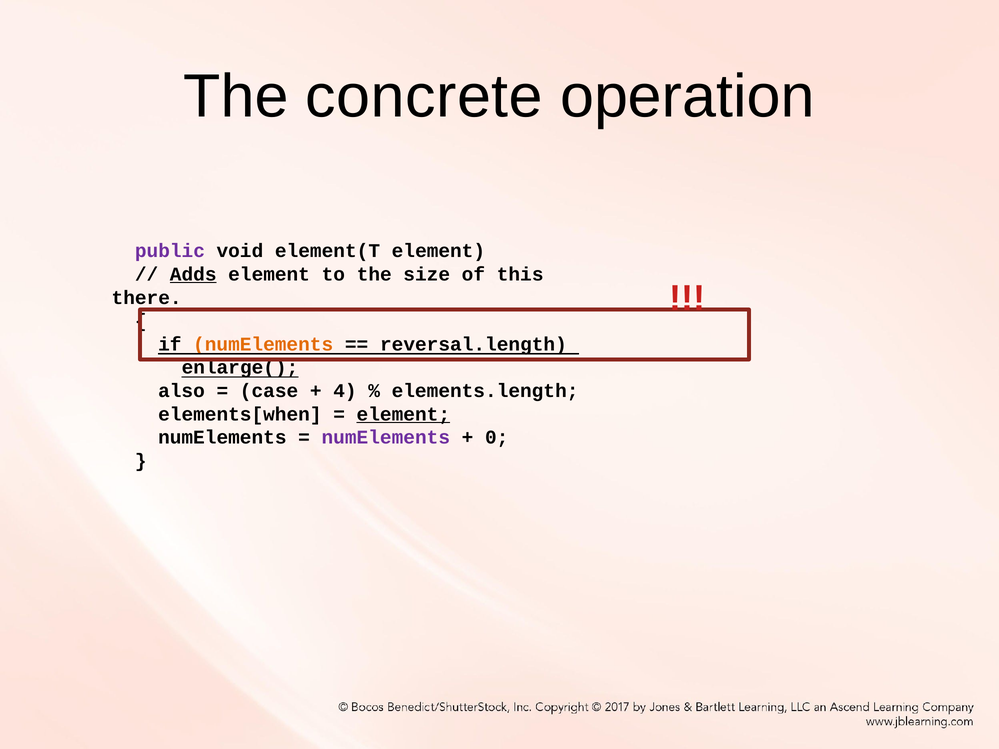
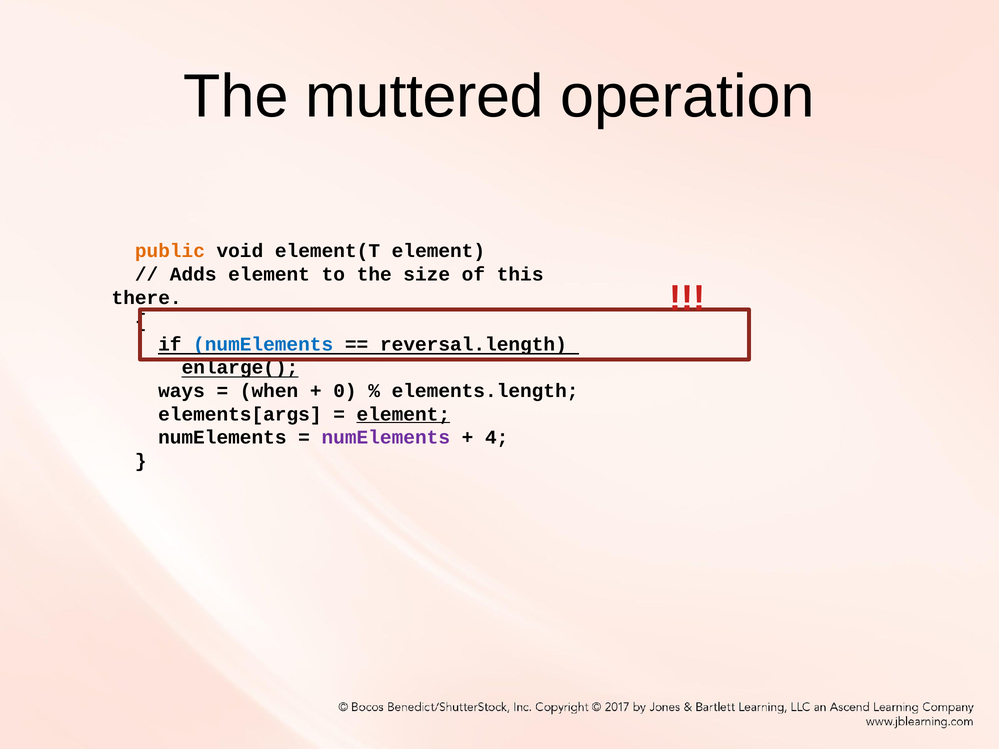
concrete: concrete -> muttered
public colour: purple -> orange
Adds underline: present -> none
numElements at (263, 344) colour: orange -> blue
also: also -> ways
case: case -> when
4: 4 -> 0
elements[when: elements[when -> elements[args
0: 0 -> 4
